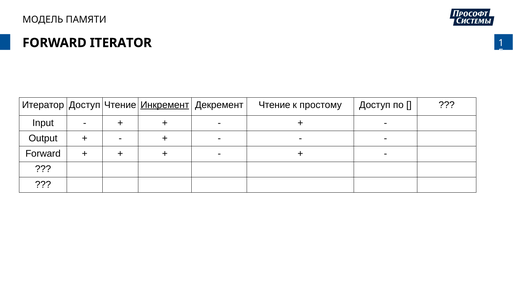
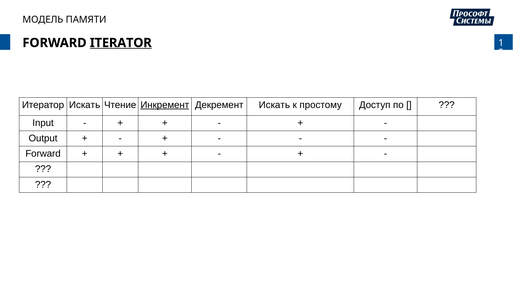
ITERATOR underline: none -> present
Итератор Доступ: Доступ -> Искать
Декремент Чтение: Чтение -> Искать
